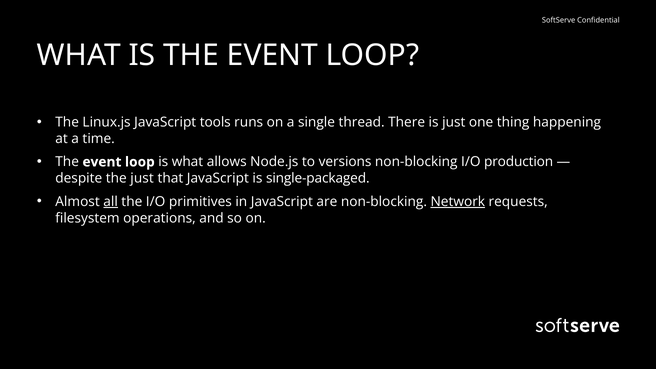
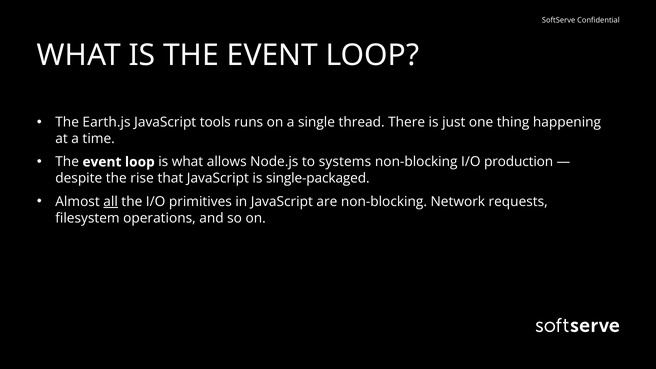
Linux.js: Linux.js -> Earth.js
versions: versions -> systems
the just: just -> rise
Network underline: present -> none
